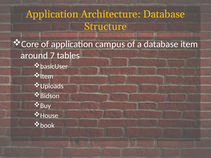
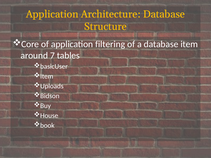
campus: campus -> filtering
